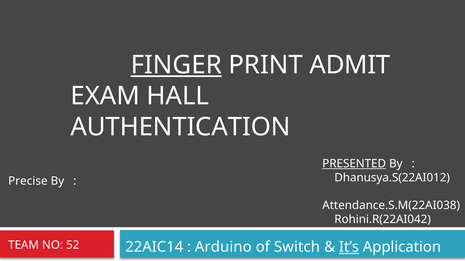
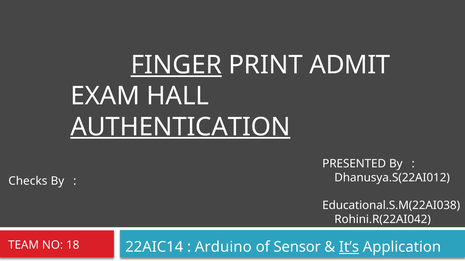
AUTHENTICATION underline: none -> present
PRESENTED underline: present -> none
Precise: Precise -> Checks
Attendance.S.M(22AI038: Attendance.S.M(22AI038 -> Educational.S.M(22AI038
52: 52 -> 18
Switch: Switch -> Sensor
